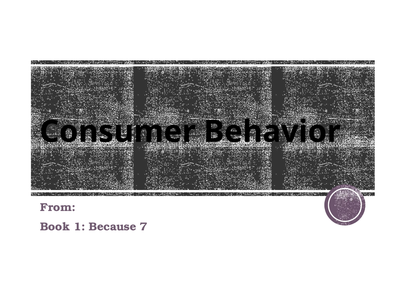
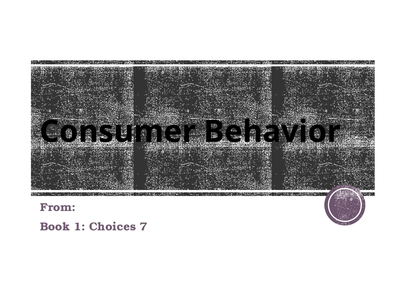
Because: Because -> Choices
